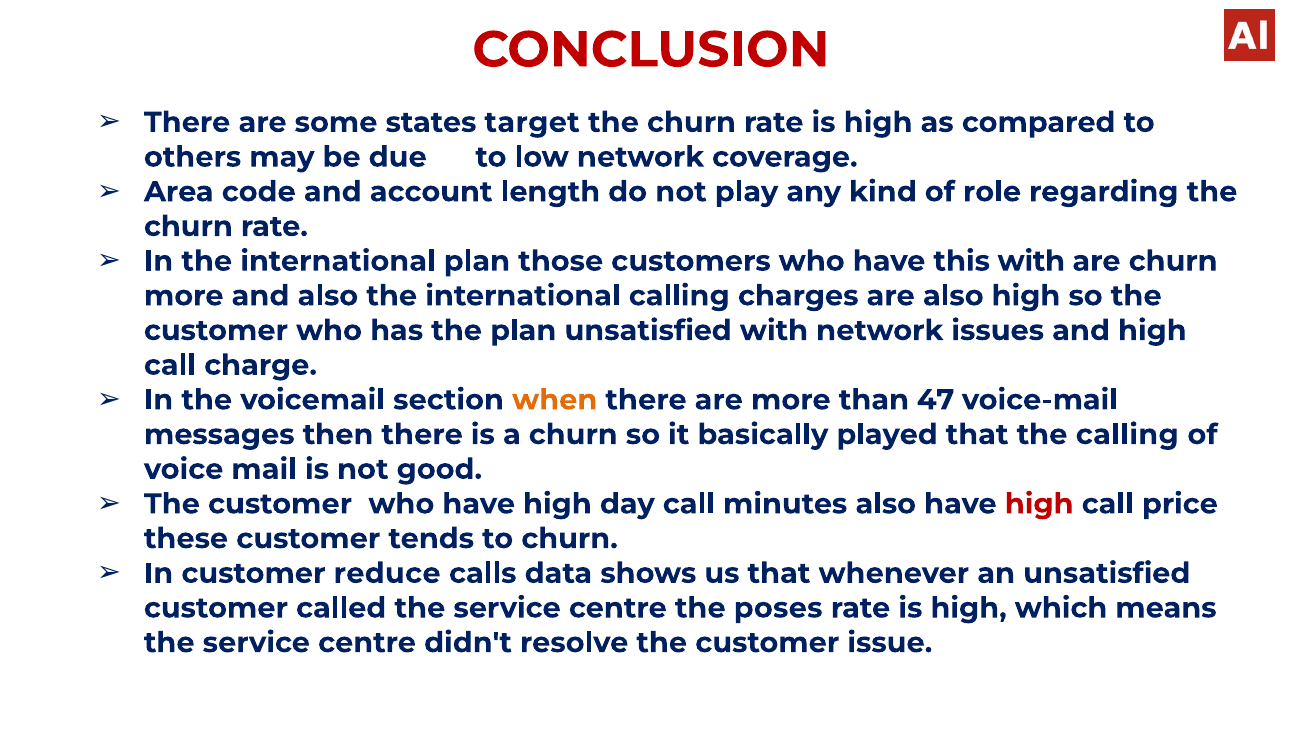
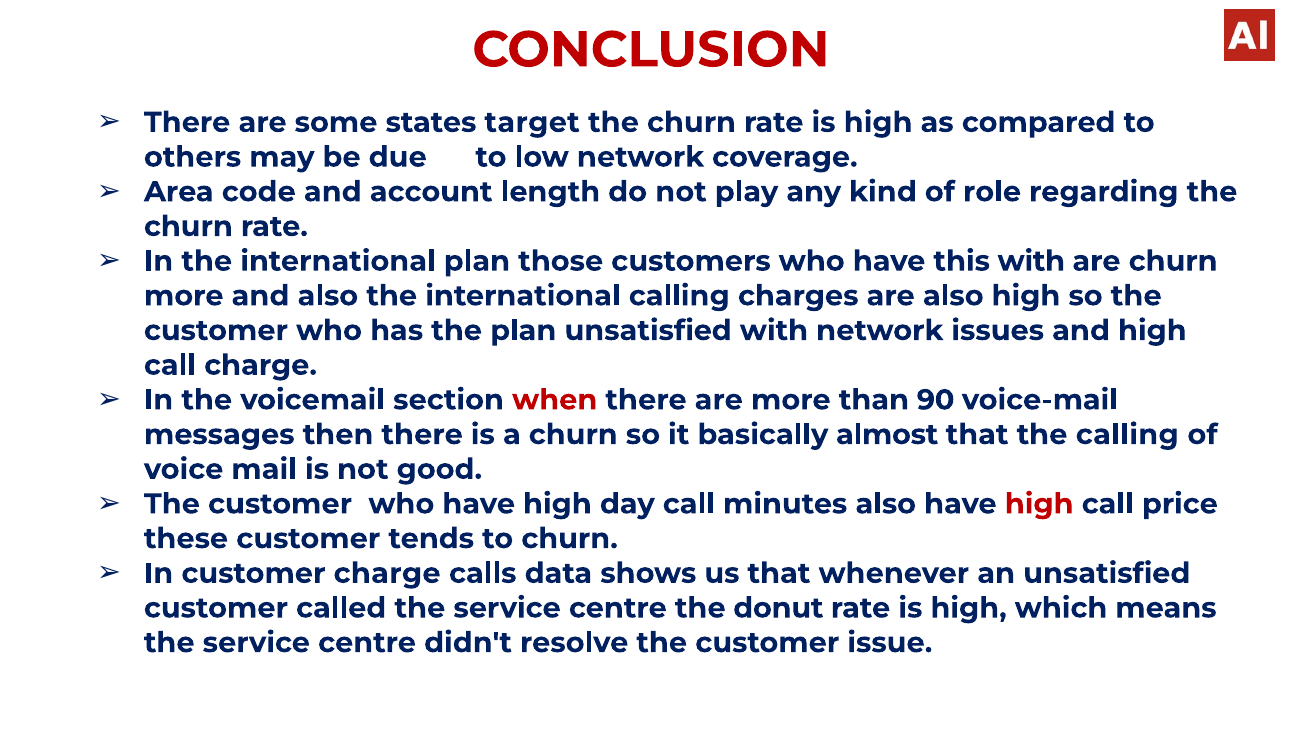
when colour: orange -> red
47: 47 -> 90
played: played -> almost
customer reduce: reduce -> charge
poses: poses -> donut
